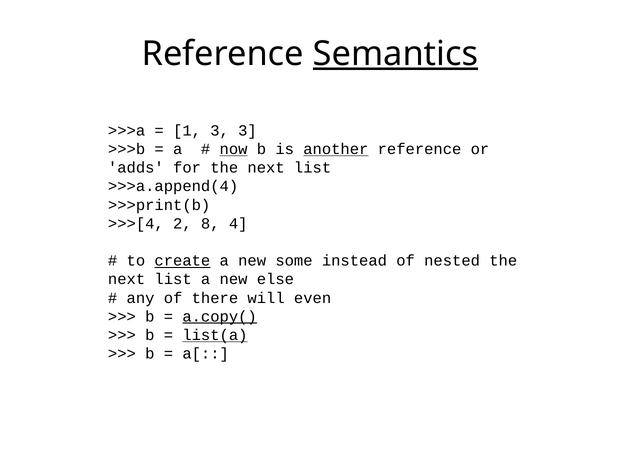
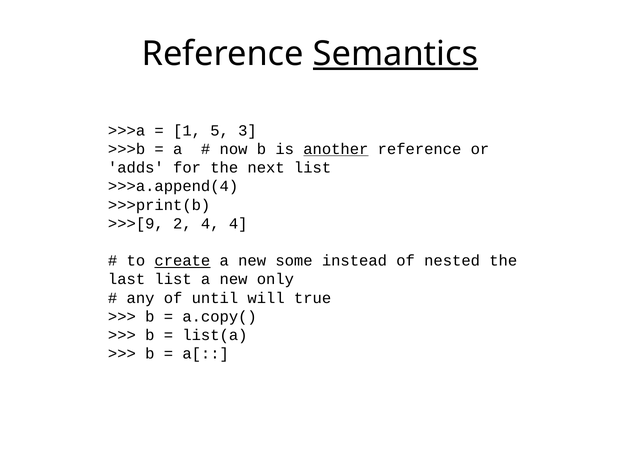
1 3: 3 -> 5
now underline: present -> none
>>>[4: >>>[4 -> >>>[9
2 8: 8 -> 4
next at (127, 279): next -> last
else: else -> only
there: there -> until
even: even -> true
a.copy( underline: present -> none
list(a underline: present -> none
